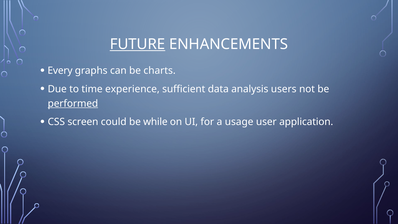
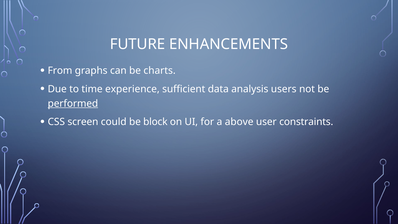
FUTURE underline: present -> none
Every: Every -> From
while: while -> block
usage: usage -> above
application: application -> constraints
